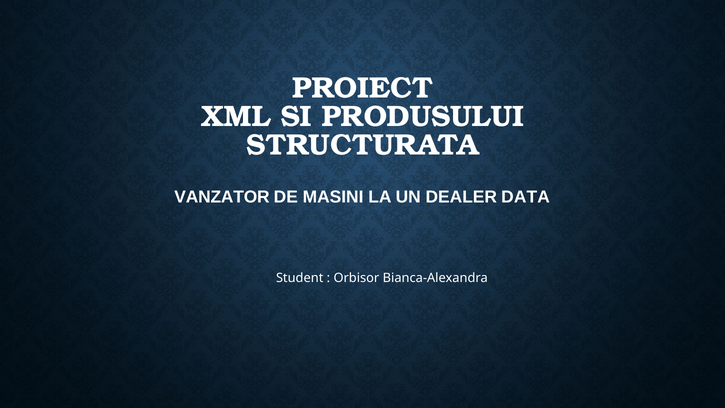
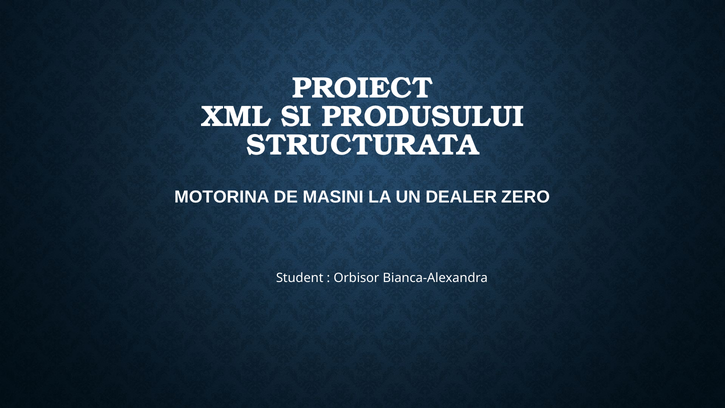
VANZATOR: VANZATOR -> MOTORINA
DATA: DATA -> ZERO
